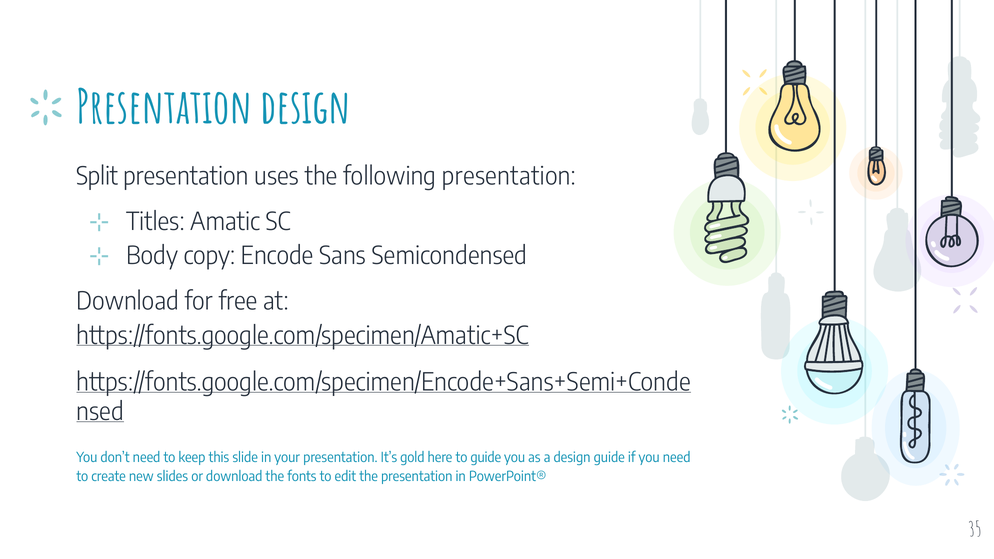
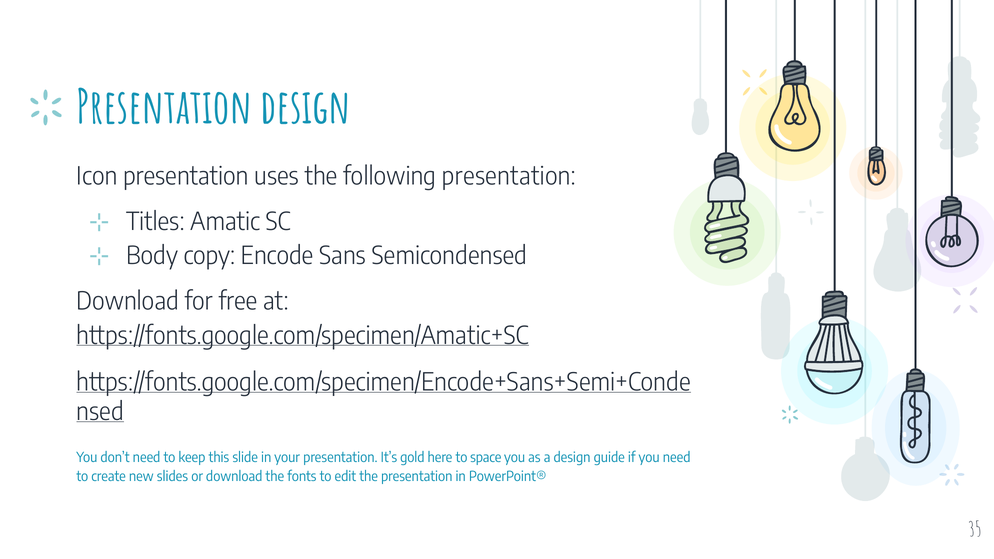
Split: Split -> Icon
to guide: guide -> space
